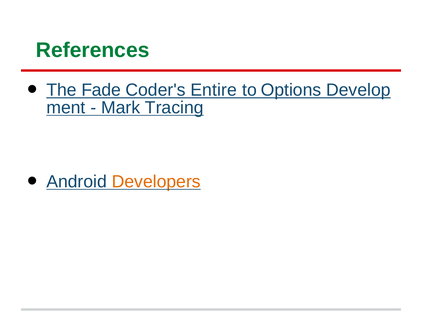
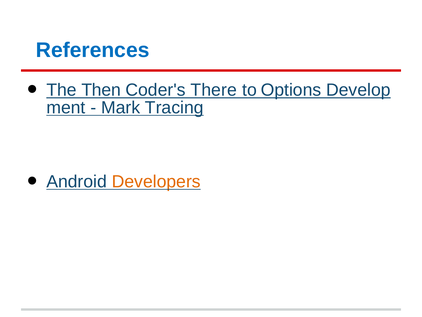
References colour: green -> blue
Fade: Fade -> Then
Entire: Entire -> There
